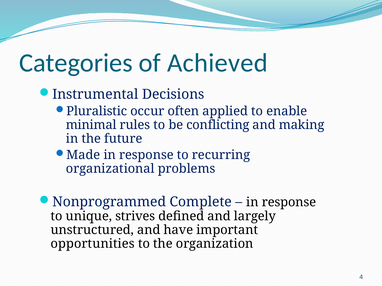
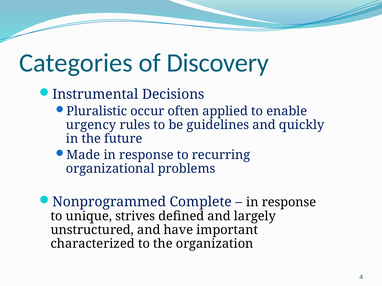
Achieved: Achieved -> Discovery
minimal: minimal -> urgency
conflicting: conflicting -> guidelines
making: making -> quickly
opportunities: opportunities -> characterized
